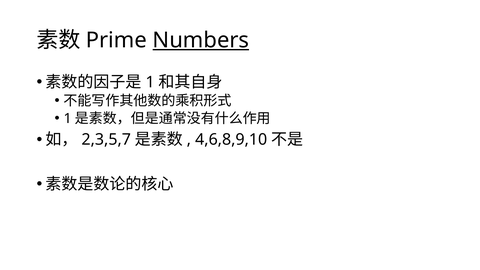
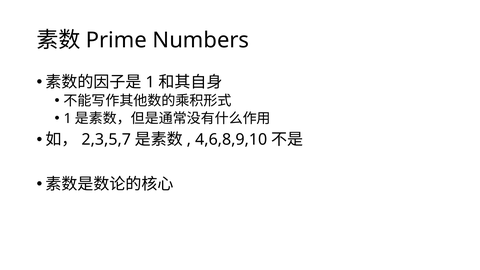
Numbers underline: present -> none
